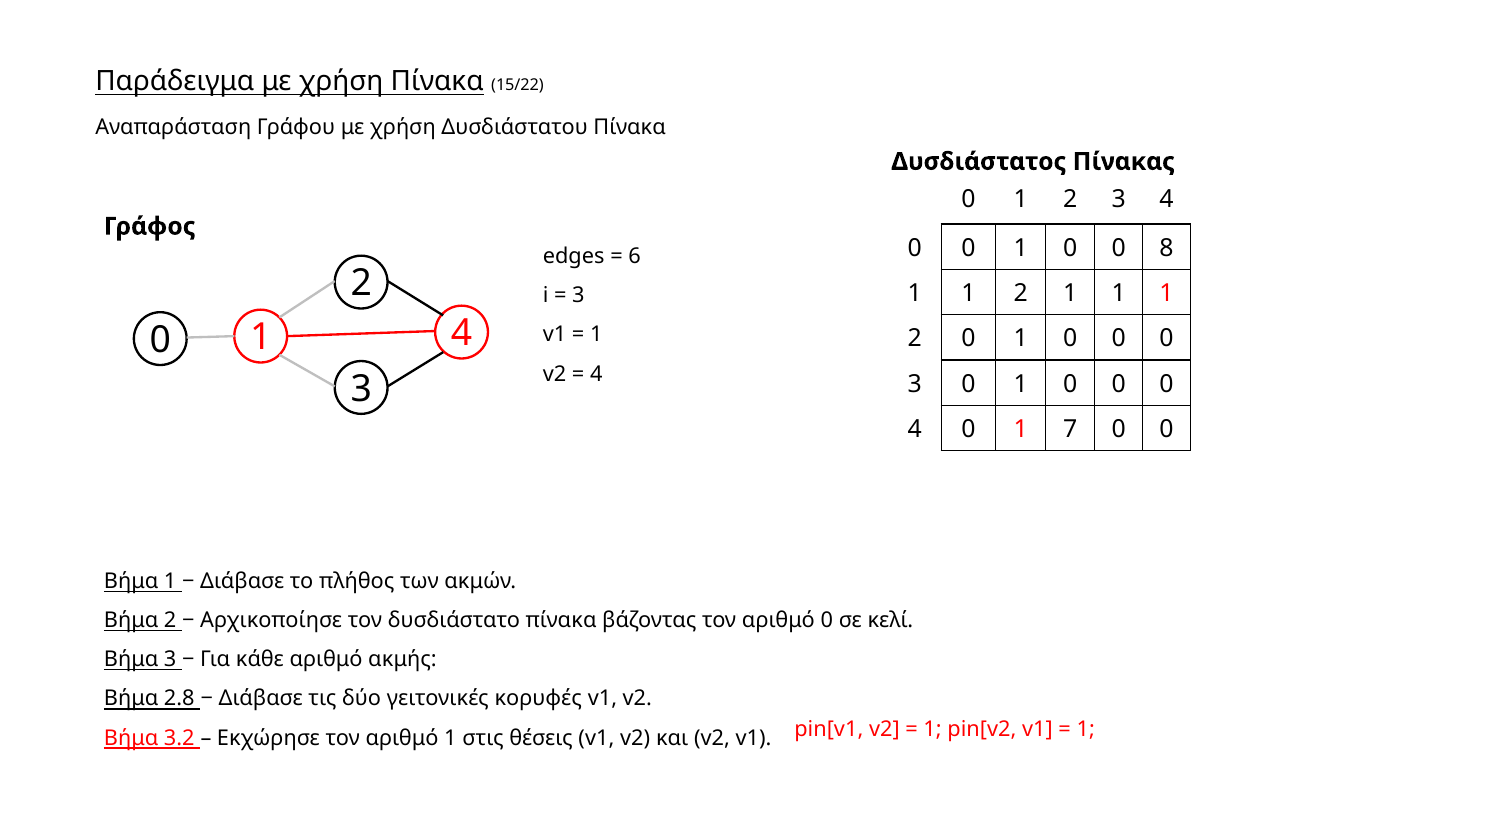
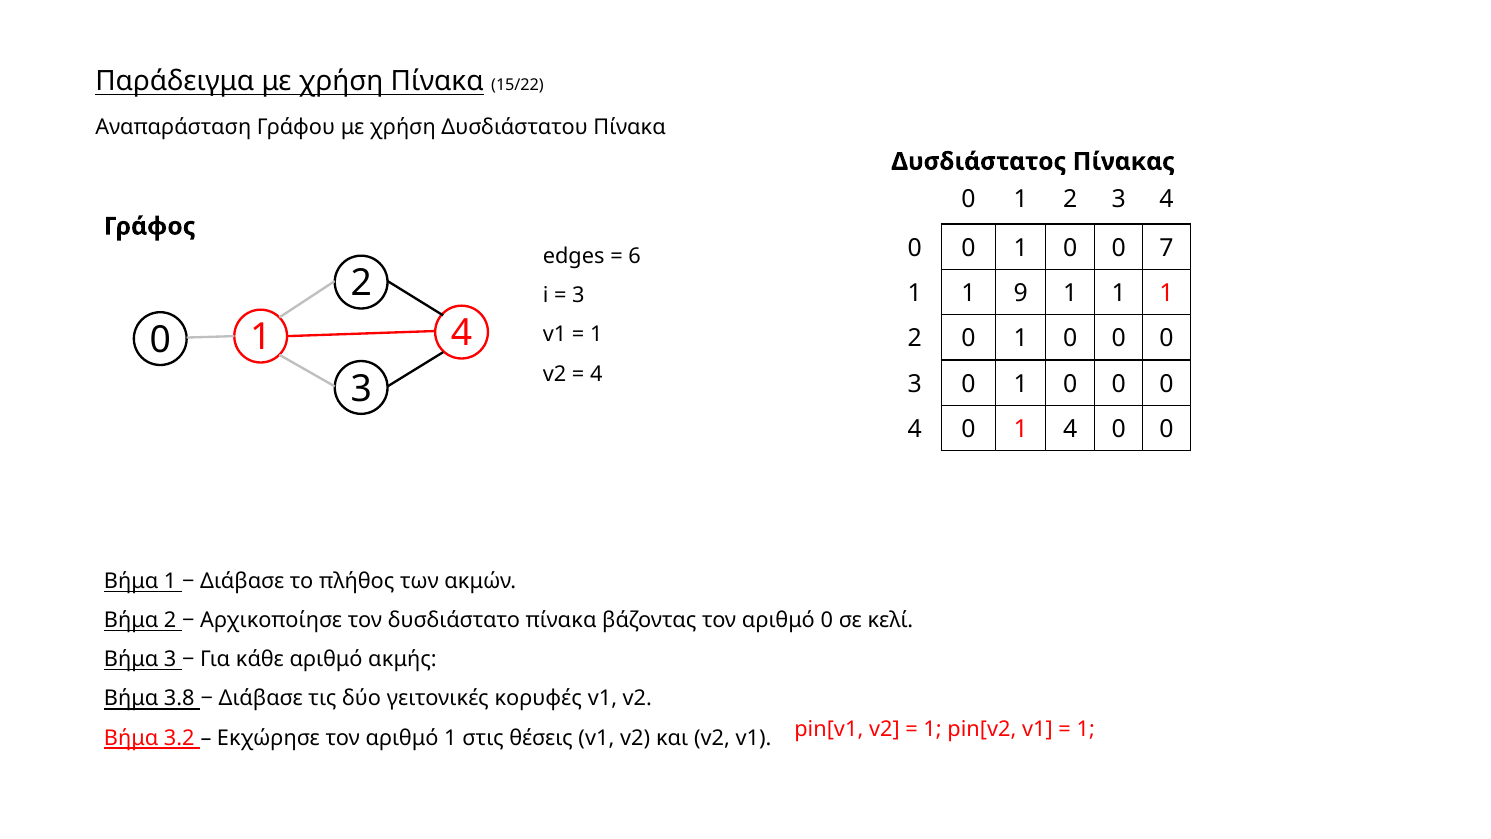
8: 8 -> 7
2 at (1021, 293): 2 -> 9
1 7: 7 -> 4
2.8: 2.8 -> 3.8
